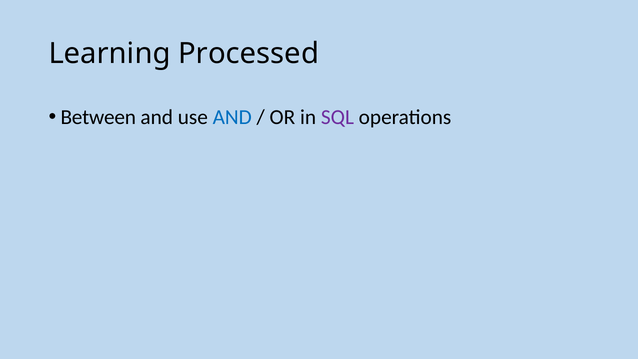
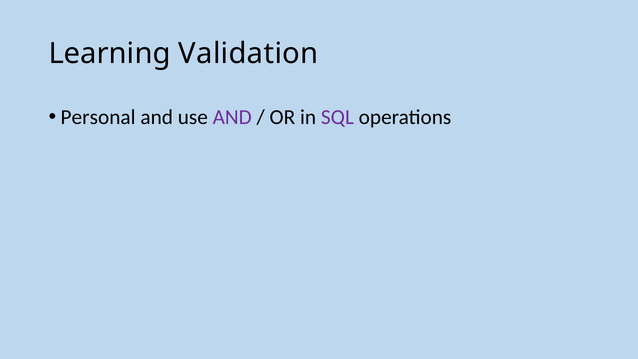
Processed: Processed -> Validation
Between: Between -> Personal
AND at (232, 117) colour: blue -> purple
